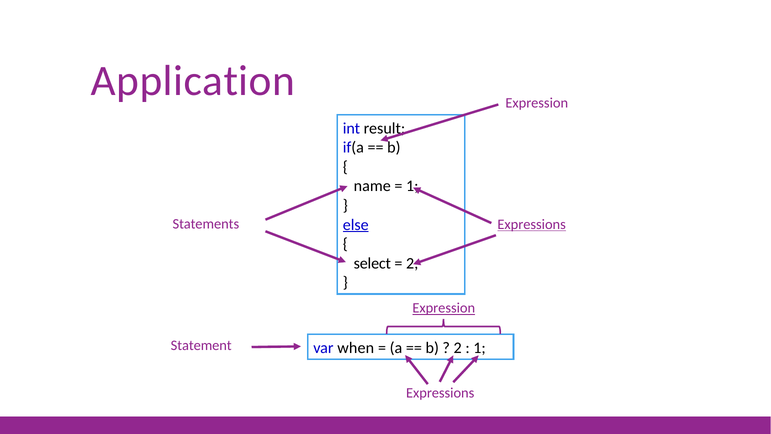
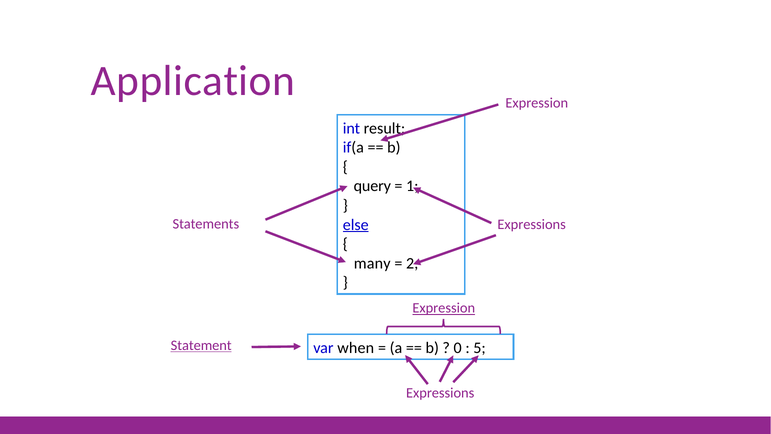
name: name -> query
Expressions at (532, 224) underline: present -> none
select: select -> many
Statement underline: none -> present
2 at (458, 348): 2 -> 0
1 at (480, 348): 1 -> 5
